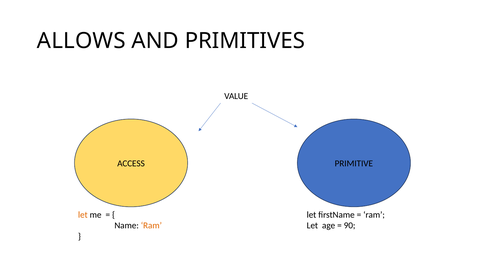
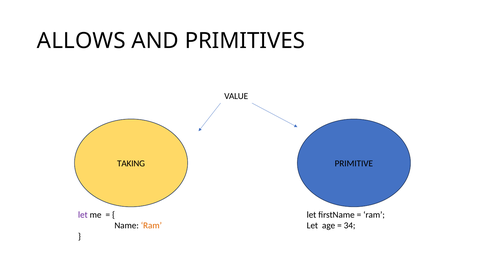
ACCESS: ACCESS -> TAKING
let at (83, 215) colour: orange -> purple
90: 90 -> 34
